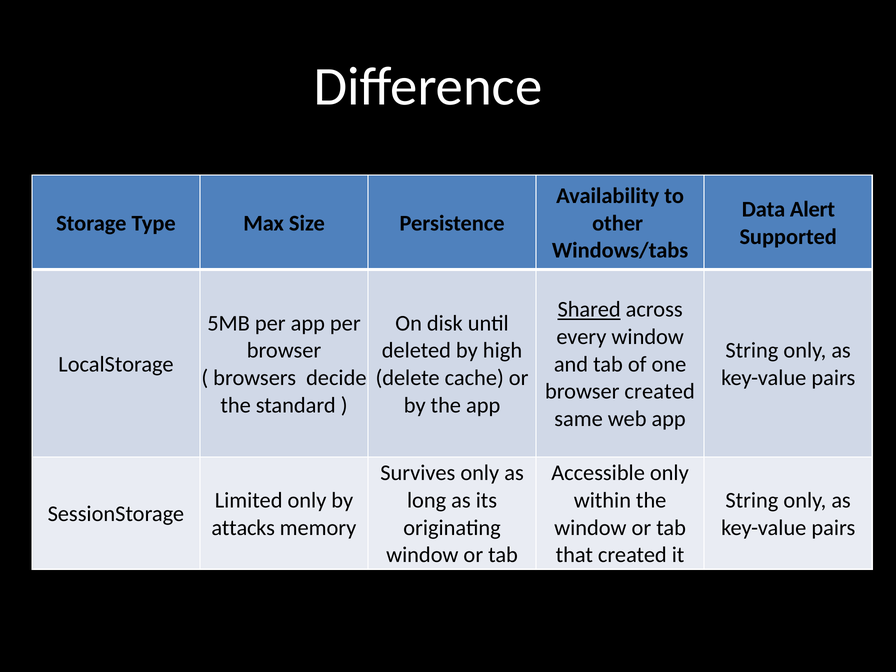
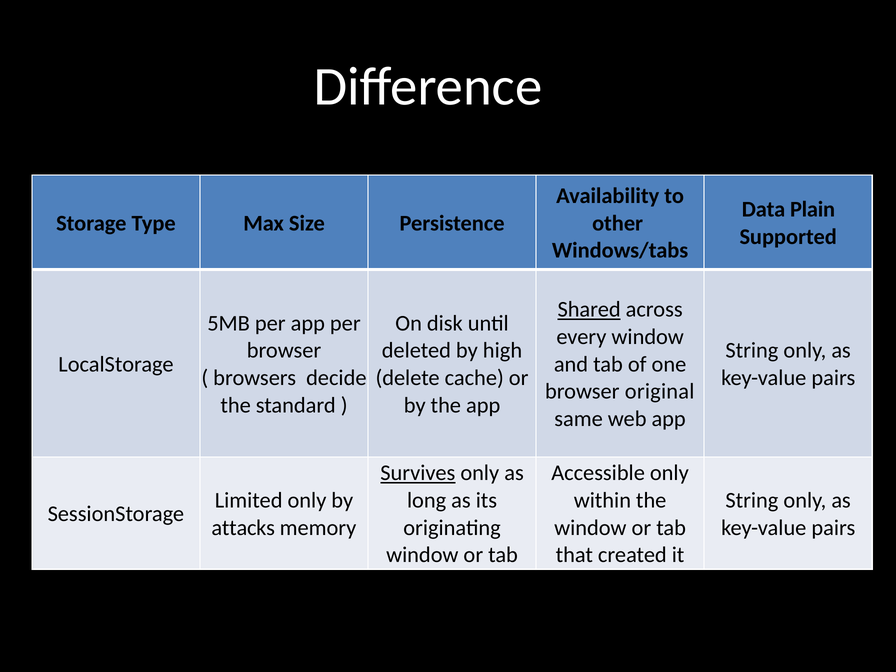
Alert: Alert -> Plain
browser created: created -> original
Survives underline: none -> present
